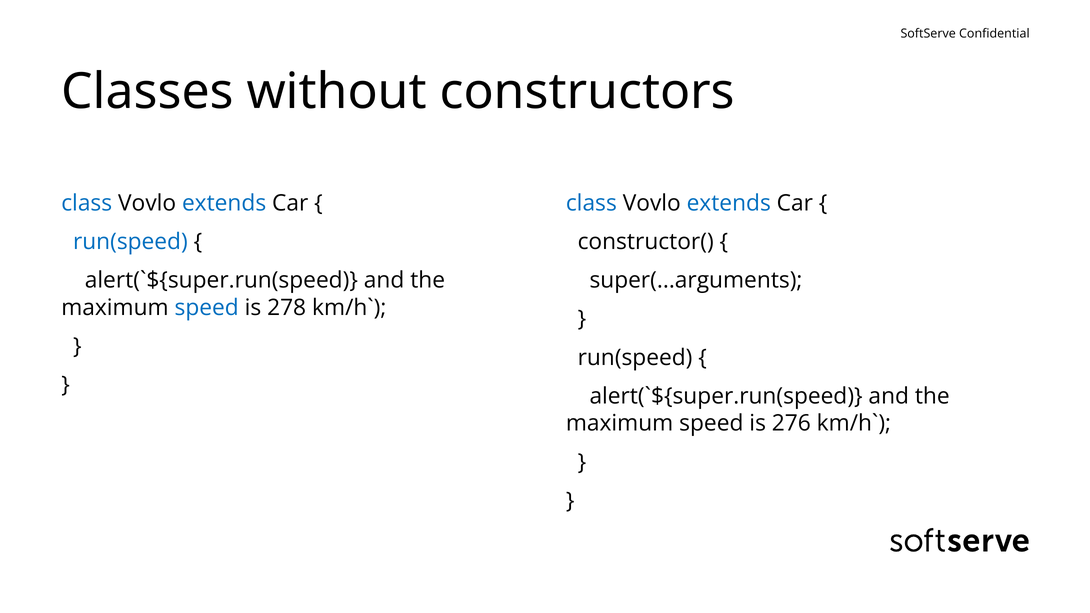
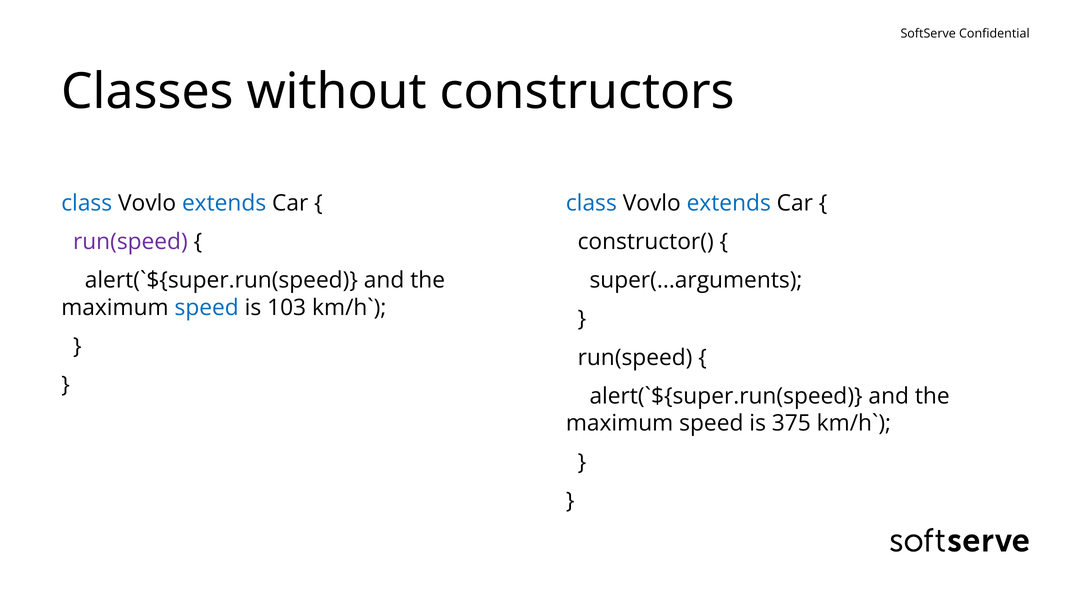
run(speed at (130, 242) colour: blue -> purple
278: 278 -> 103
276: 276 -> 375
